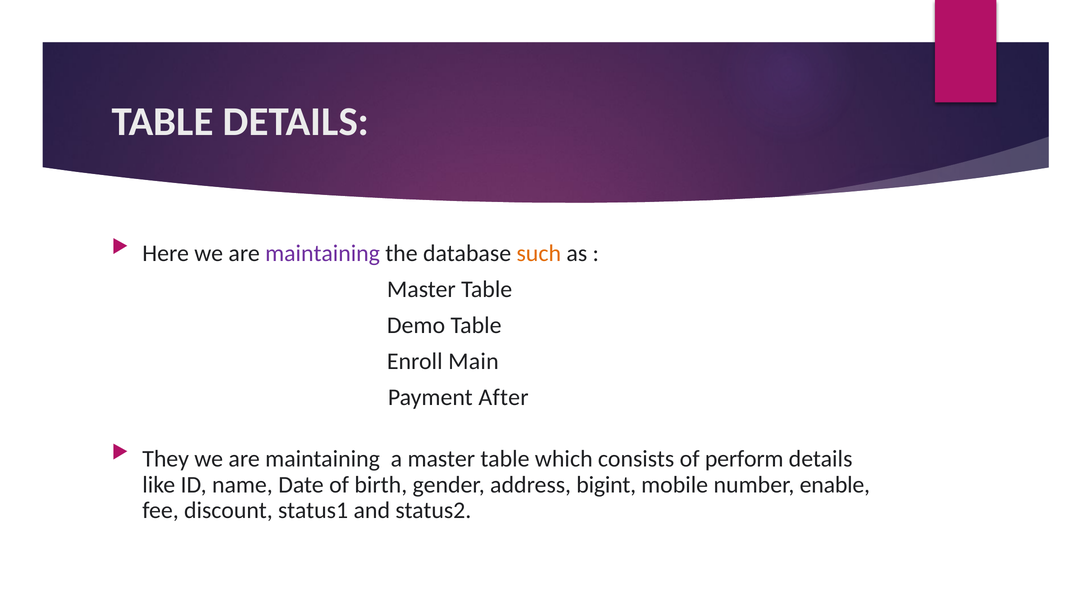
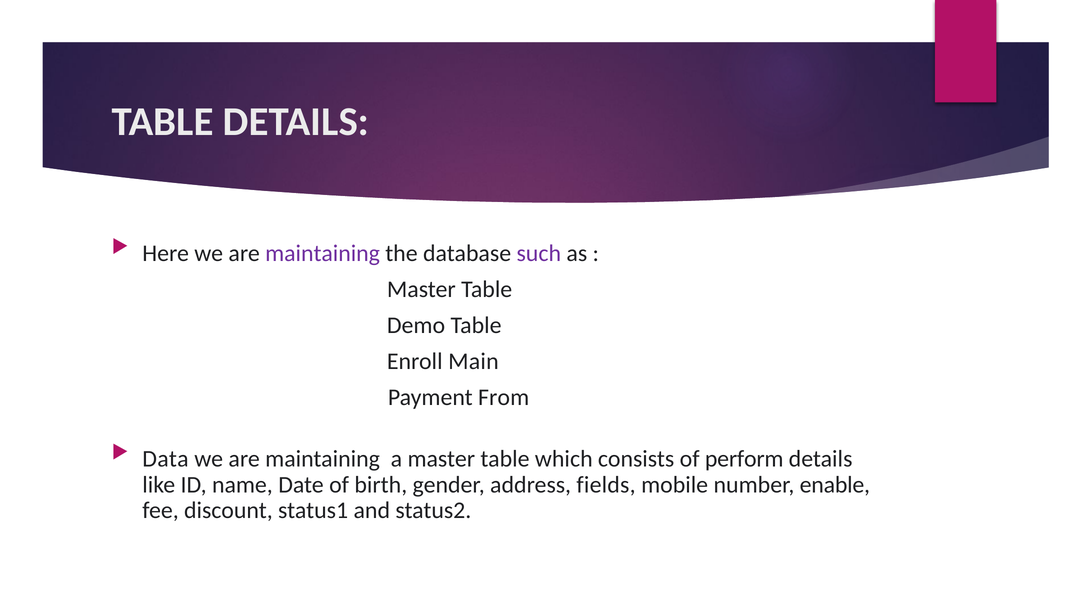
such colour: orange -> purple
After: After -> From
They: They -> Data
bigint: bigint -> fields
